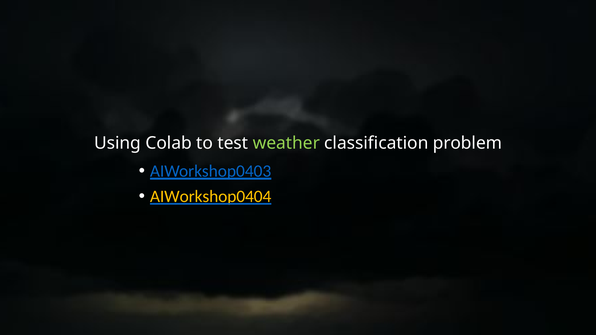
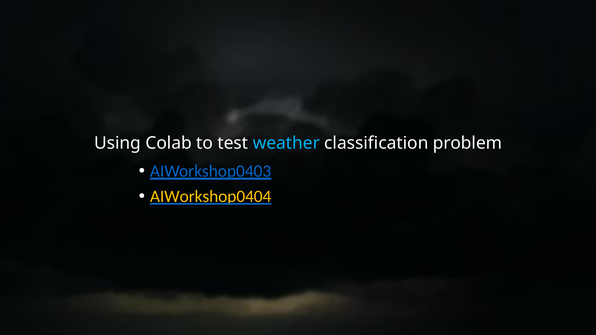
weather colour: light green -> light blue
